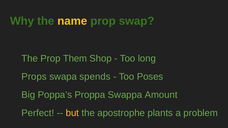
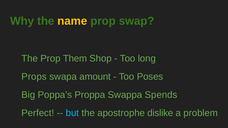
spends: spends -> amount
Amount: Amount -> Spends
but colour: yellow -> light blue
plants: plants -> dislike
